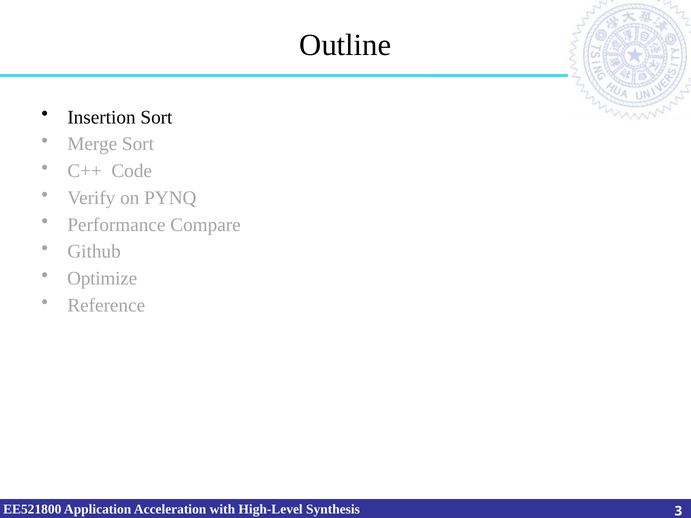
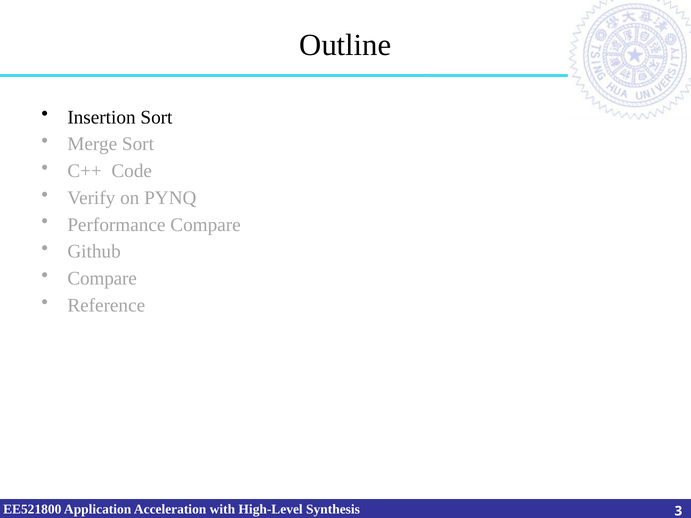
Optimize at (102, 279): Optimize -> Compare
